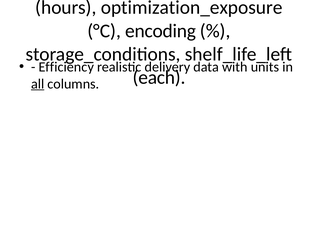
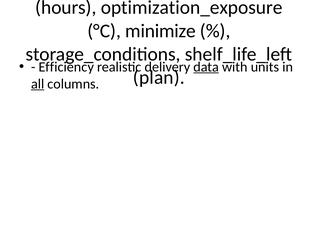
encoding: encoding -> minimize
data underline: none -> present
each: each -> plan
